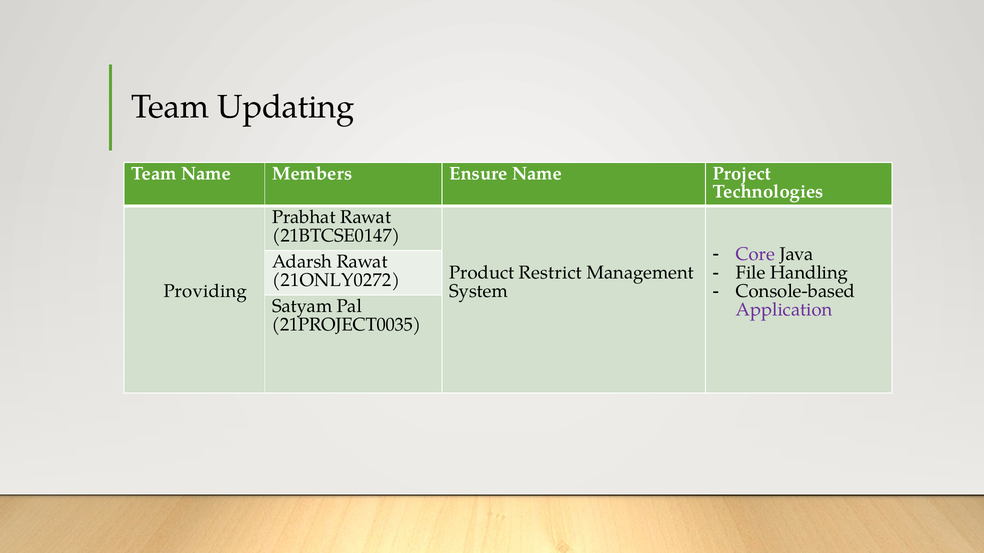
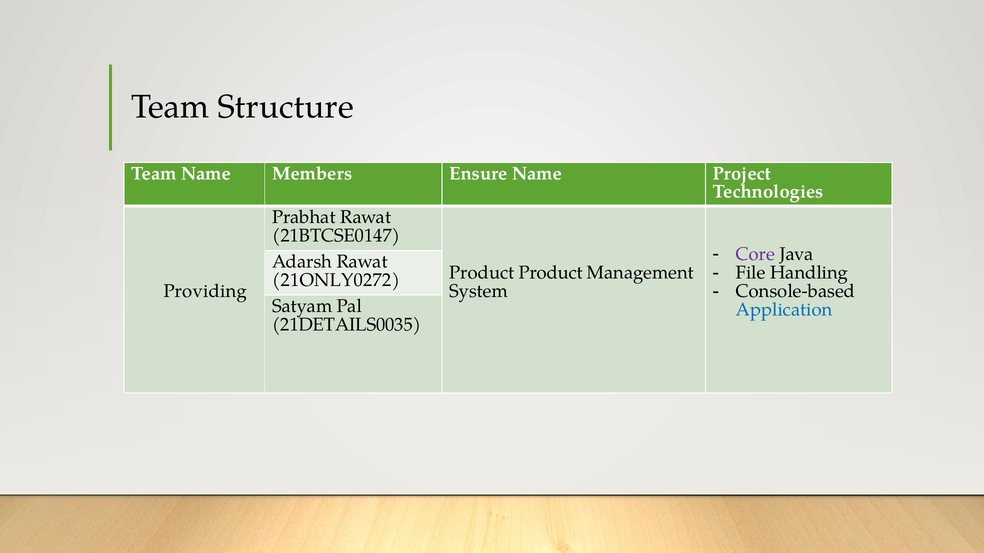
Updating: Updating -> Structure
Product Restrict: Restrict -> Product
Application colour: purple -> blue
21PROJECT0035: 21PROJECT0035 -> 21DETAILS0035
